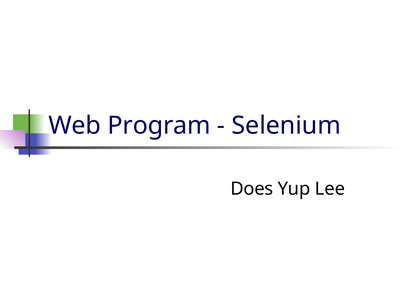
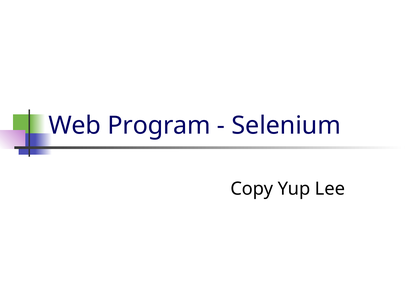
Does: Does -> Copy
